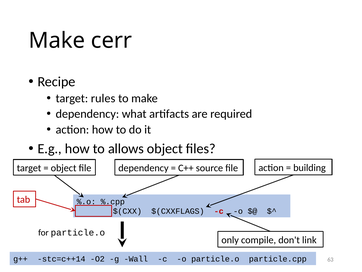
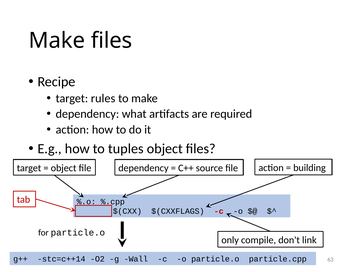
Make cerr: cerr -> files
allows: allows -> tuples
